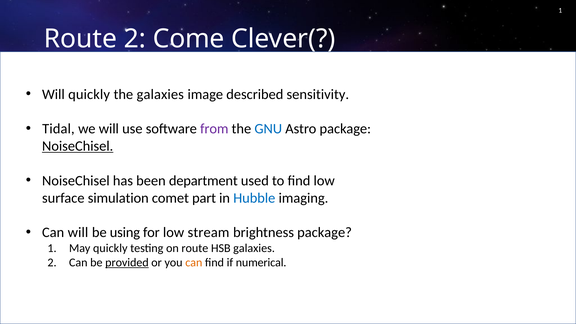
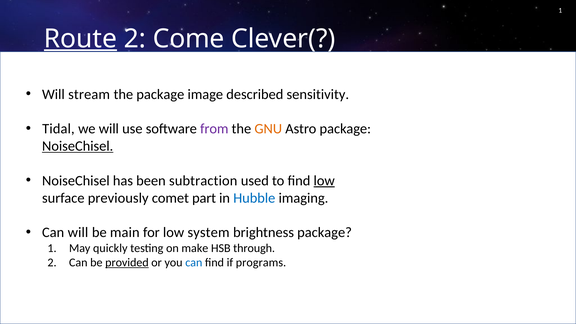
Route at (80, 39) underline: none -> present
Will quickly: quickly -> stream
the galaxies: galaxies -> package
GNU colour: blue -> orange
department: department -> subtraction
low at (324, 181) underline: none -> present
simulation: simulation -> previously
using: using -> main
stream: stream -> system
on route: route -> make
HSB galaxies: galaxies -> through
can at (194, 263) colour: orange -> blue
numerical: numerical -> programs
